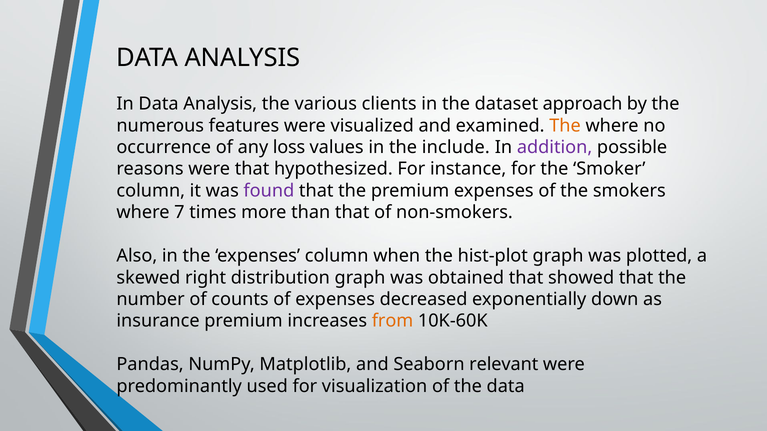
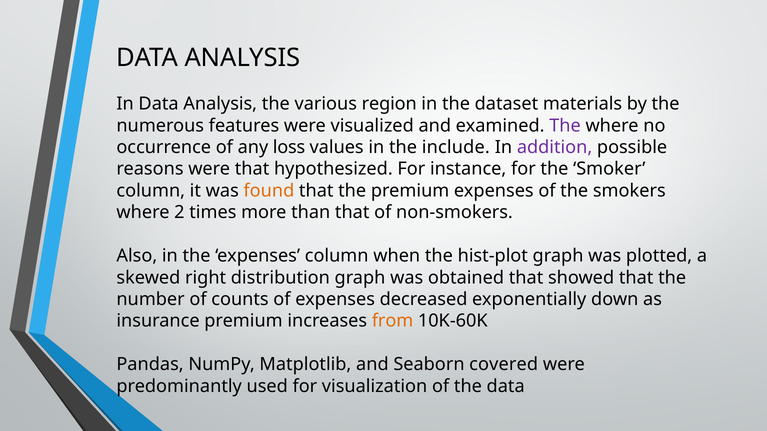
clients: clients -> region
approach: approach -> materials
The at (565, 126) colour: orange -> purple
found colour: purple -> orange
7: 7 -> 2
relevant: relevant -> covered
